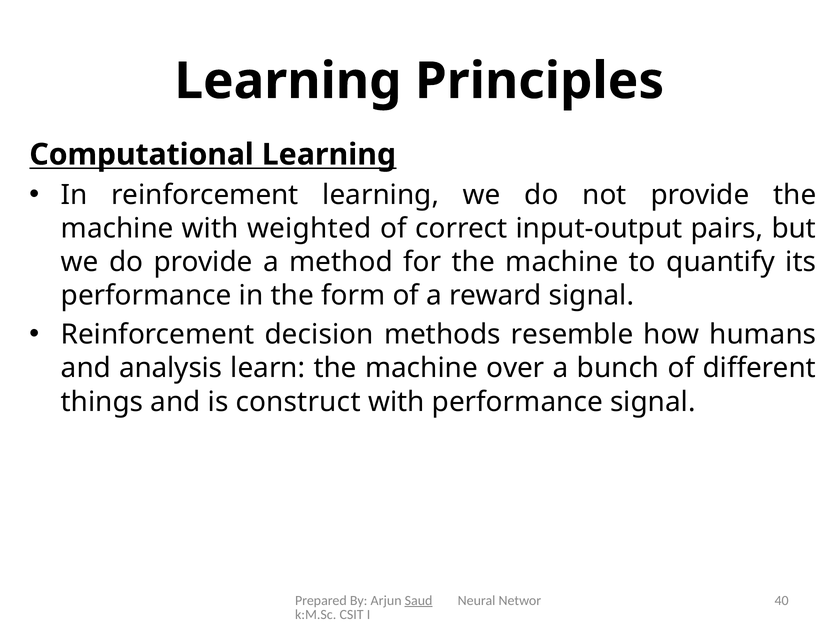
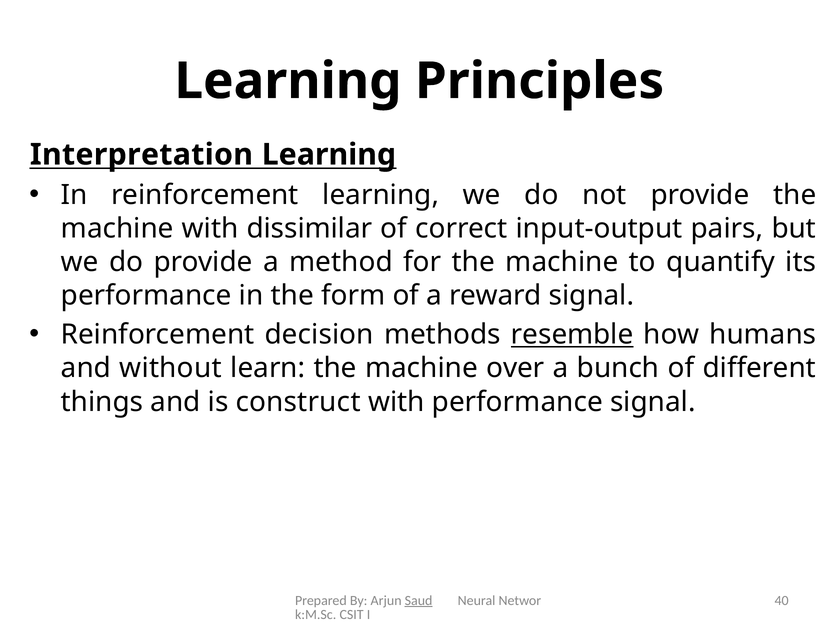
Computational: Computational -> Interpretation
weighted: weighted -> dissimilar
resemble underline: none -> present
analysis: analysis -> without
